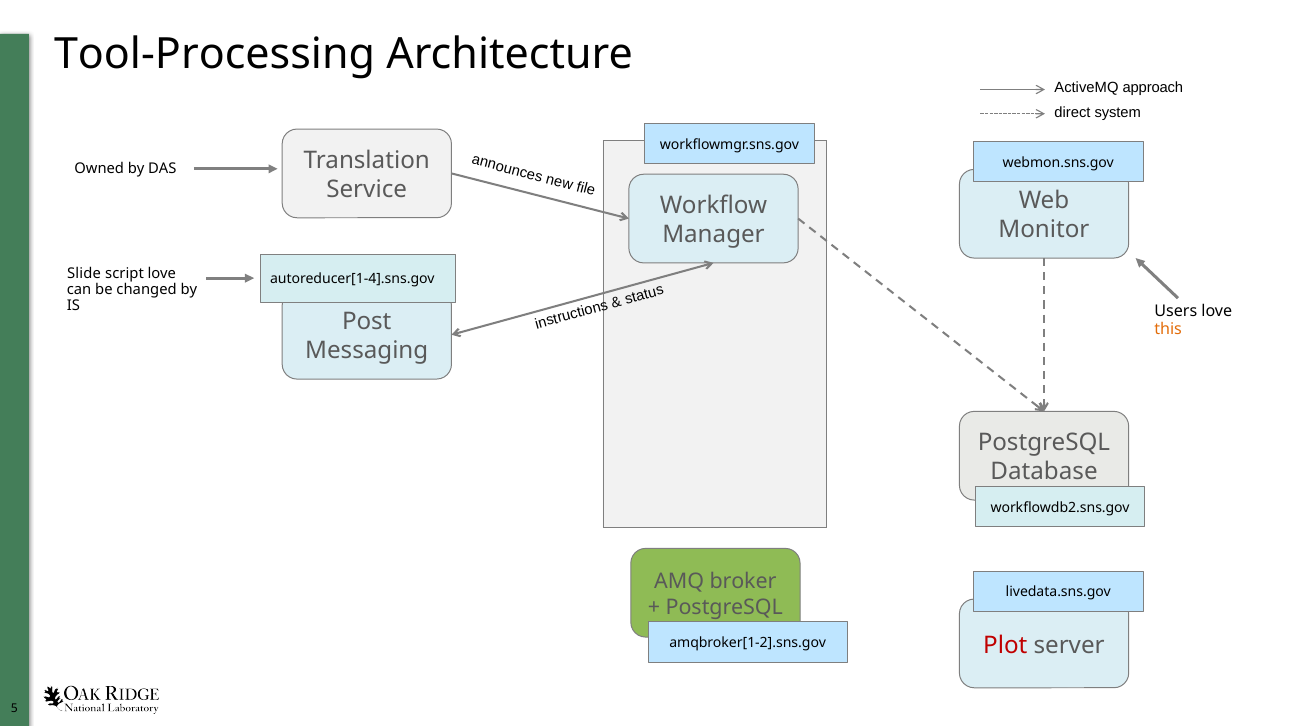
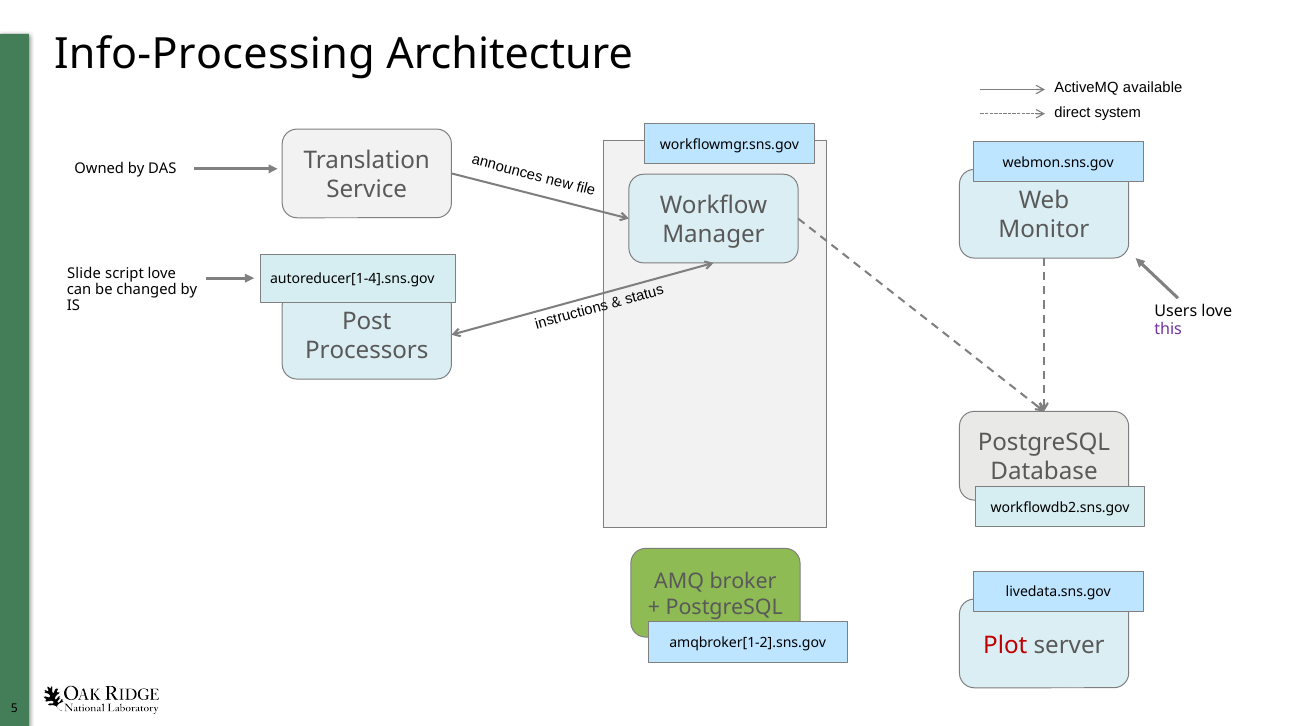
Tool-Processing: Tool-Processing -> Info-Processing
approach: approach -> available
this colour: orange -> purple
Messaging: Messaging -> Processors
